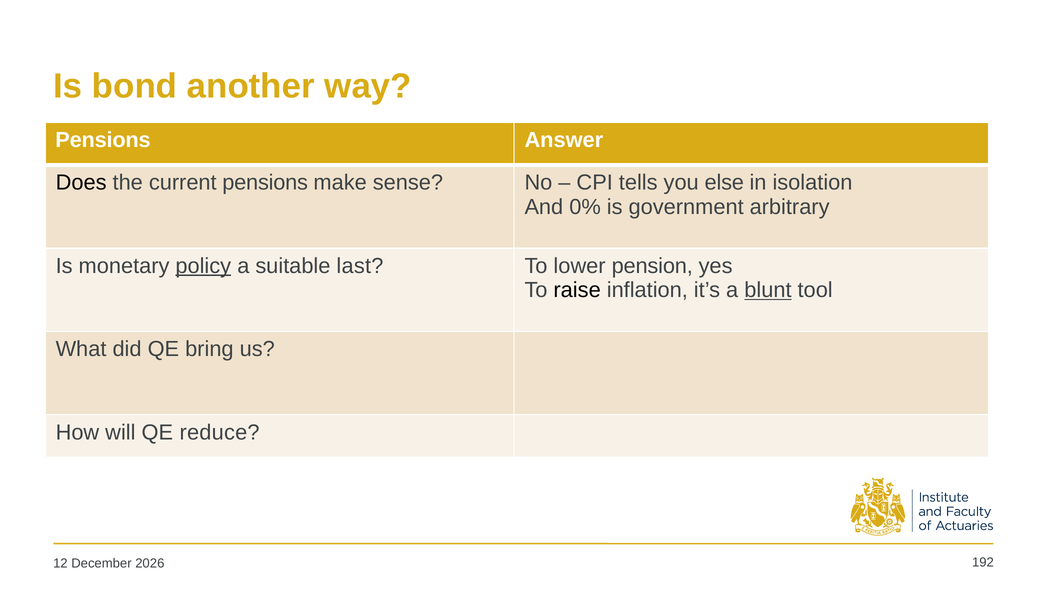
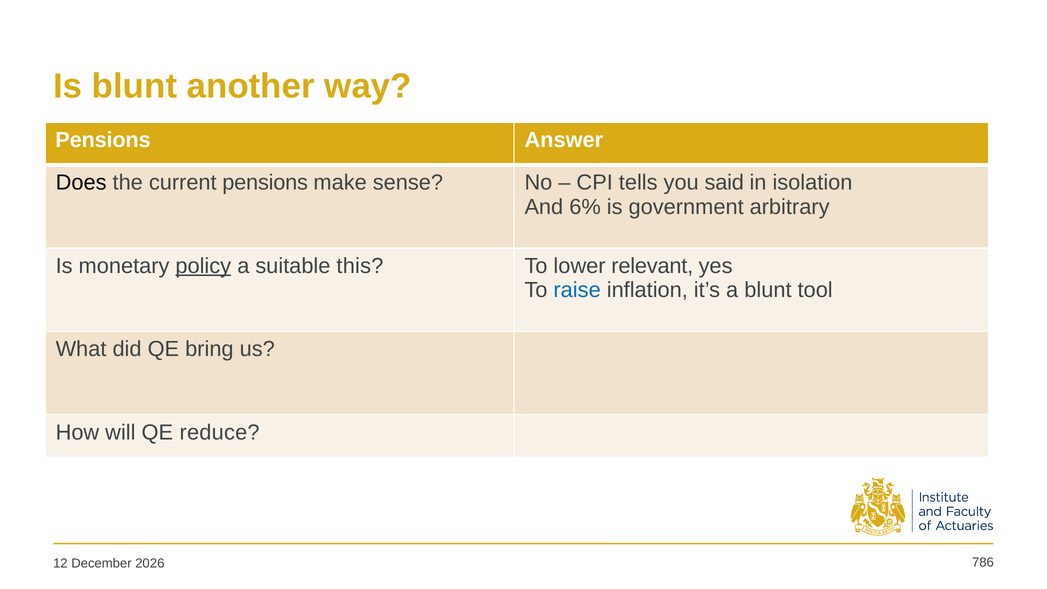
Is bond: bond -> blunt
else: else -> said
0%: 0% -> 6%
last: last -> this
pension: pension -> relevant
raise colour: black -> blue
blunt at (768, 290) underline: present -> none
192: 192 -> 786
